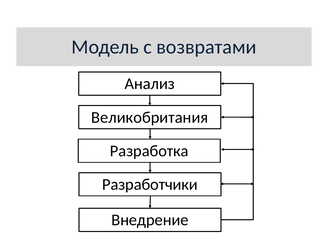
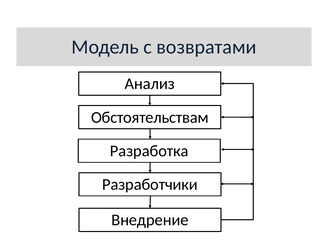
Великобритания: Великобритания -> Обстоятельствам
